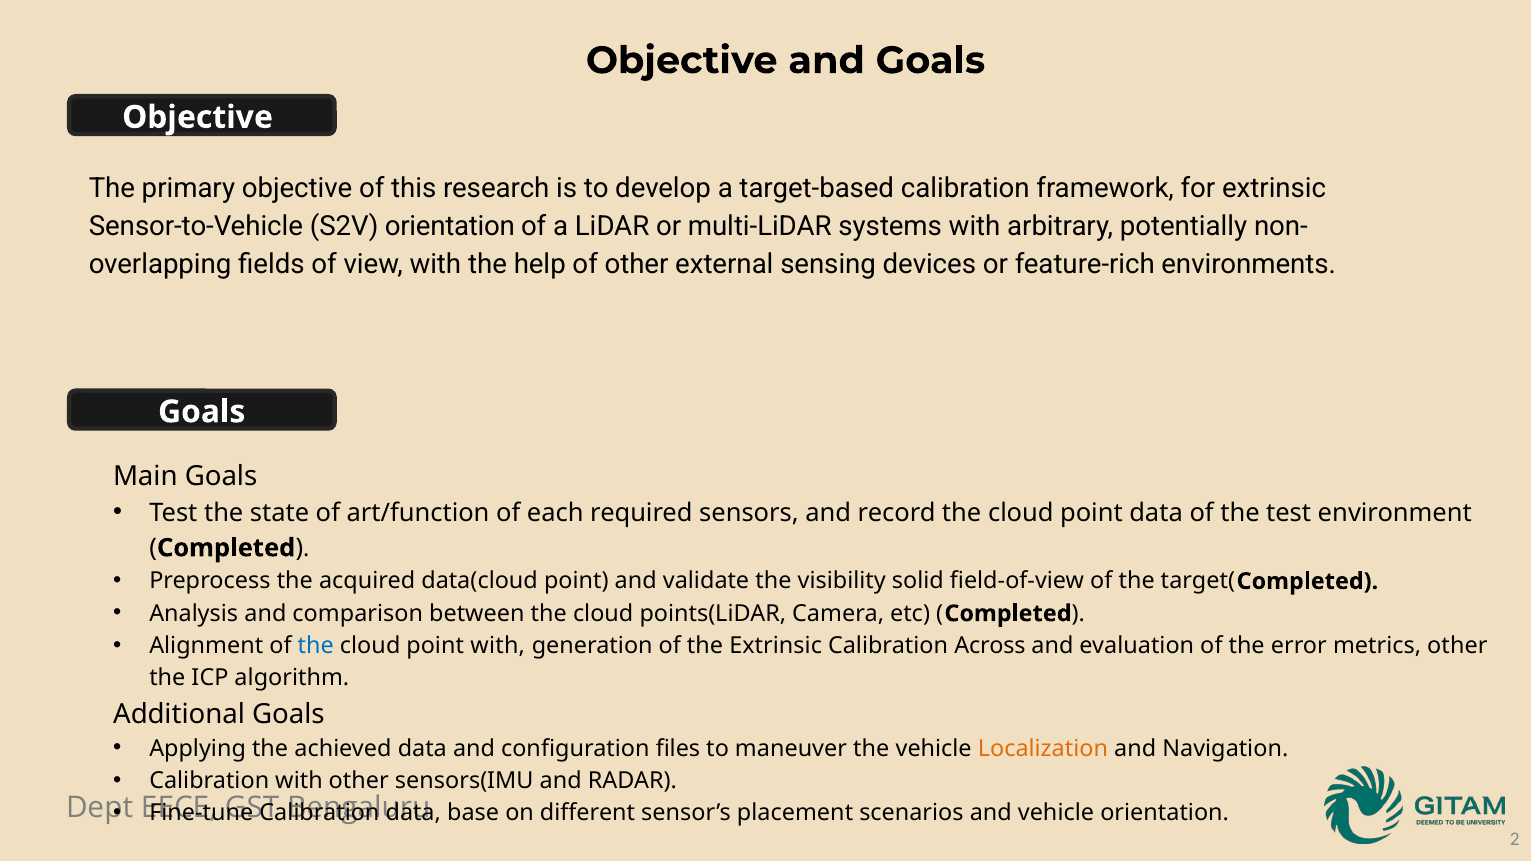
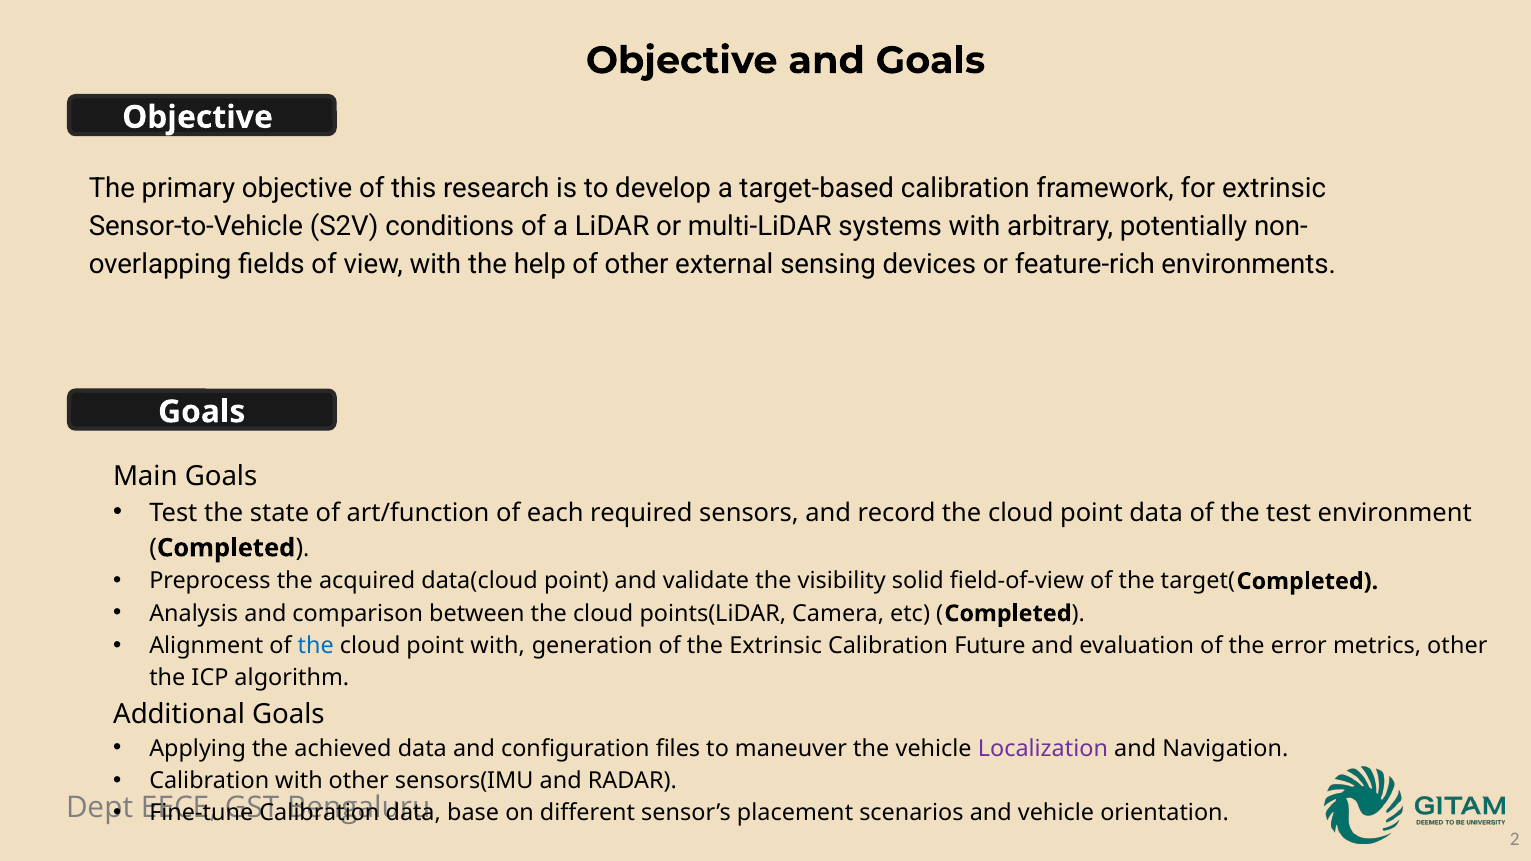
S2V orientation: orientation -> conditions
Across: Across -> Future
Localization colour: orange -> purple
